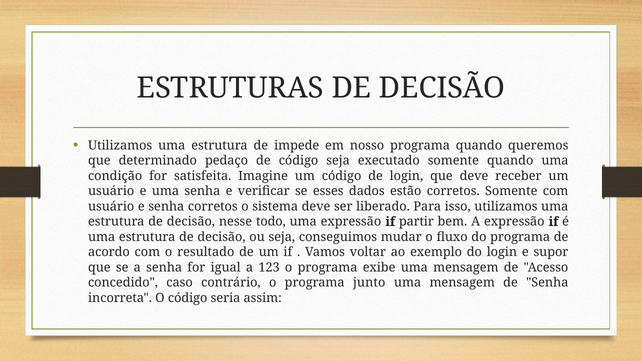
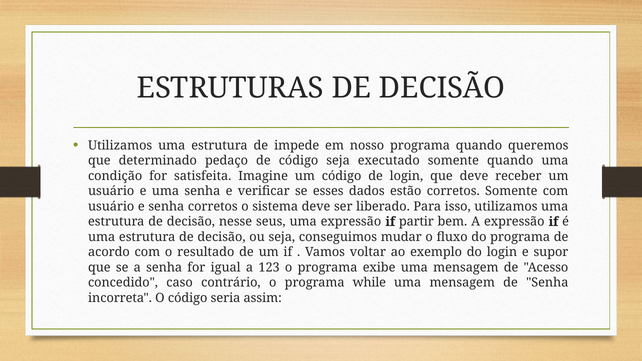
todo: todo -> seus
junto: junto -> while
